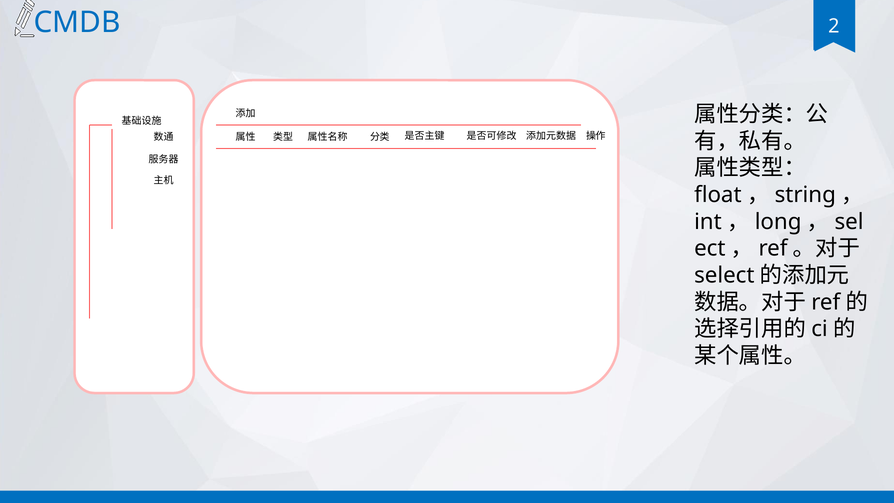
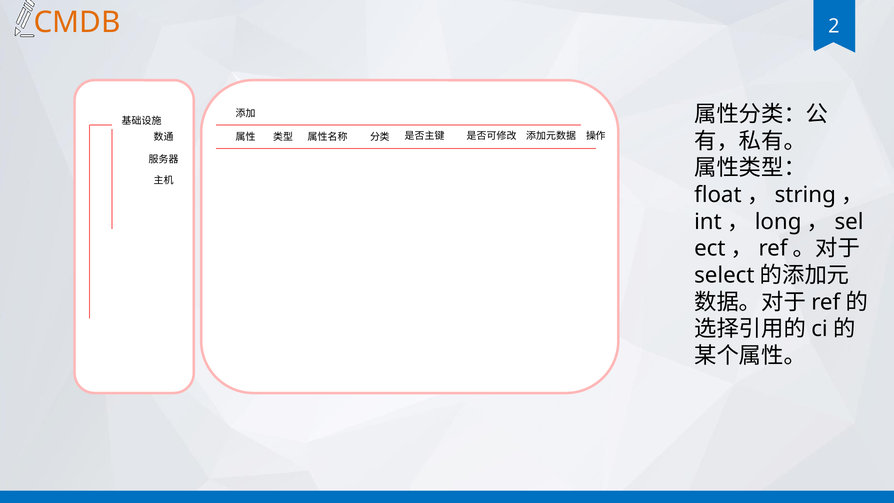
CMDB colour: blue -> orange
